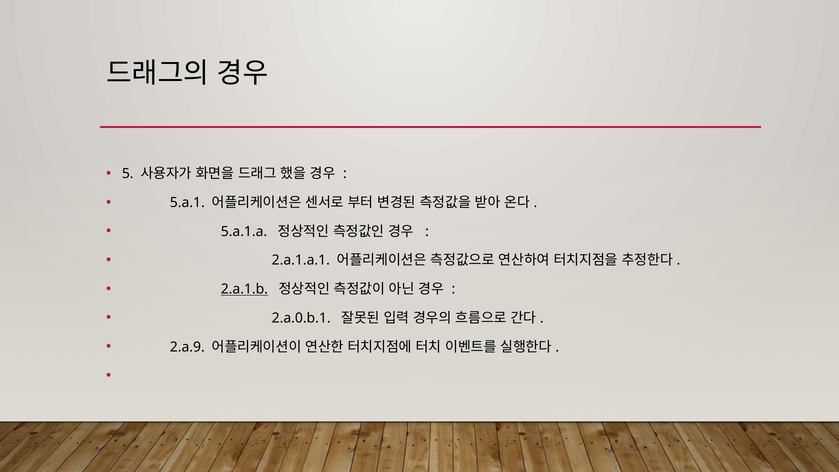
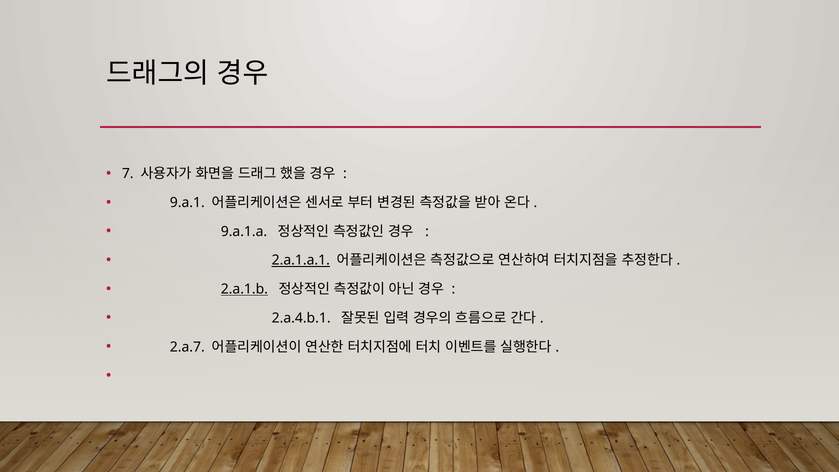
5: 5 -> 7
5.a.1: 5.a.1 -> 9.a.1
5.a.1.a: 5.a.1.a -> 9.a.1.a
2.a.1.a.1 underline: none -> present
2.a.0.b.1: 2.a.0.b.1 -> 2.a.4.b.1
2.a.9: 2.a.9 -> 2.a.7
